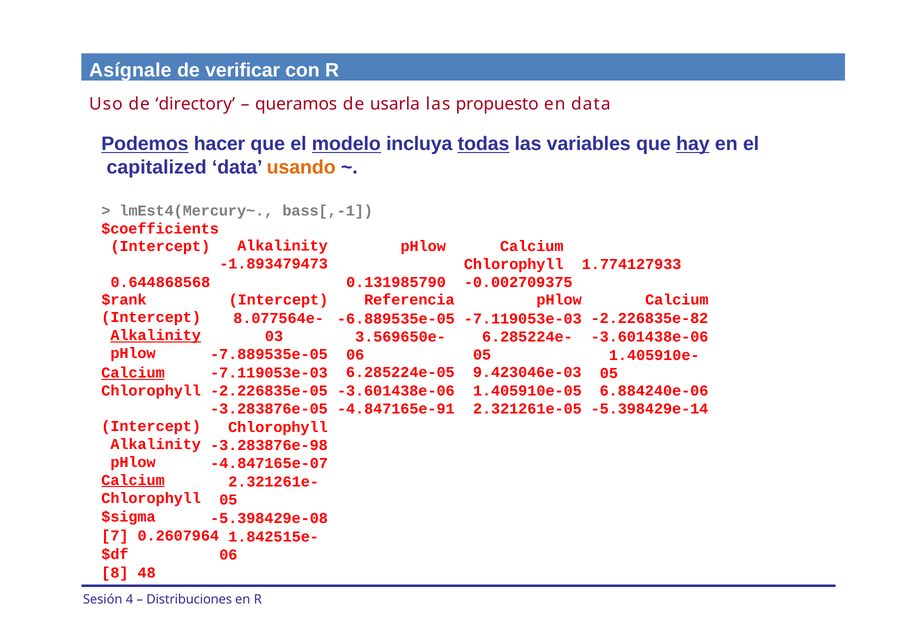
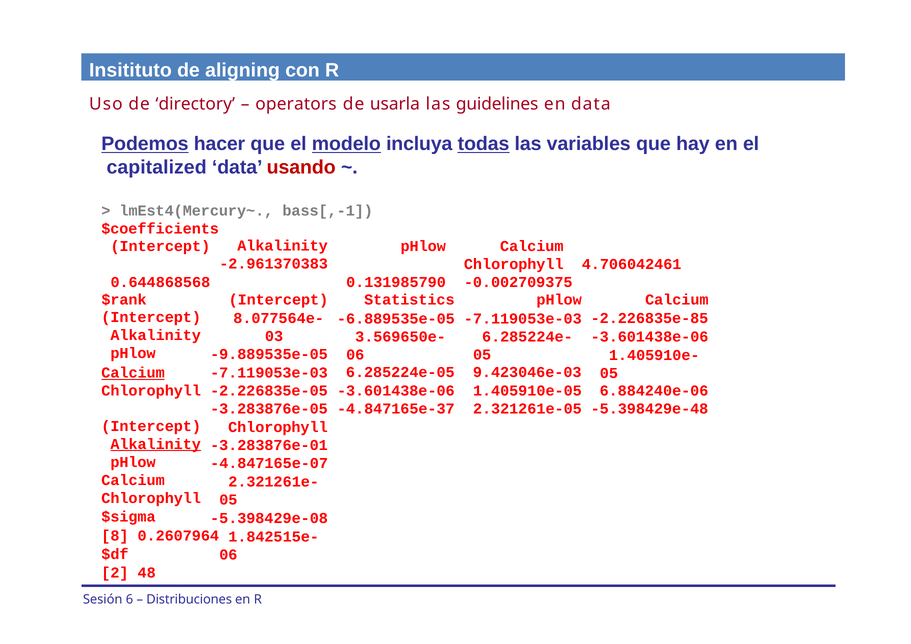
Asígnale: Asígnale -> Insitituto
verificar: verificar -> aligning
queramos: queramos -> operators
propuesto: propuesto -> guidelines
hay underline: present -> none
usando colour: orange -> red
-1.893479473: -1.893479473 -> -2.961370383
1.774127933: 1.774127933 -> 4.706042461
Referencia: Referencia -> Statistics
-2.226835e-82: -2.226835e-82 -> -2.226835e-85
Alkalinity at (156, 335) underline: present -> none
-7.889535e-05: -7.889535e-05 -> -9.889535e-05
-4.847165e-91: -4.847165e-91 -> -4.847165e-37
-5.398429e-14: -5.398429e-14 -> -5.398429e-48
Alkalinity at (156, 444) underline: none -> present
-3.283876e-98: -3.283876e-98 -> -3.283876e-01
Calcium at (133, 480) underline: present -> none
7: 7 -> 8
8: 8 -> 2
4: 4 -> 6
